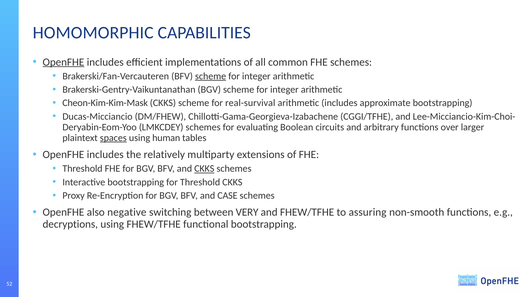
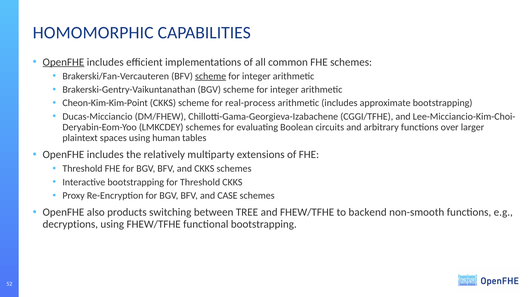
Cheon-Kim-Kim-Mask: Cheon-Kim-Kim-Mask -> Cheon-Kim-Kim-Point
real-survival: real-survival -> real-process
spaces underline: present -> none
CKKS at (204, 169) underline: present -> none
negative: negative -> products
VERY: VERY -> TREE
assuring: assuring -> backend
